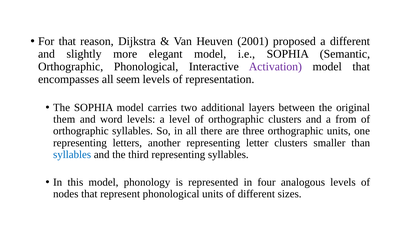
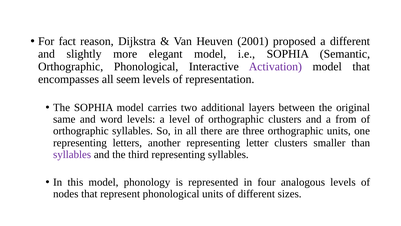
For that: that -> fact
them: them -> same
syllables at (72, 154) colour: blue -> purple
